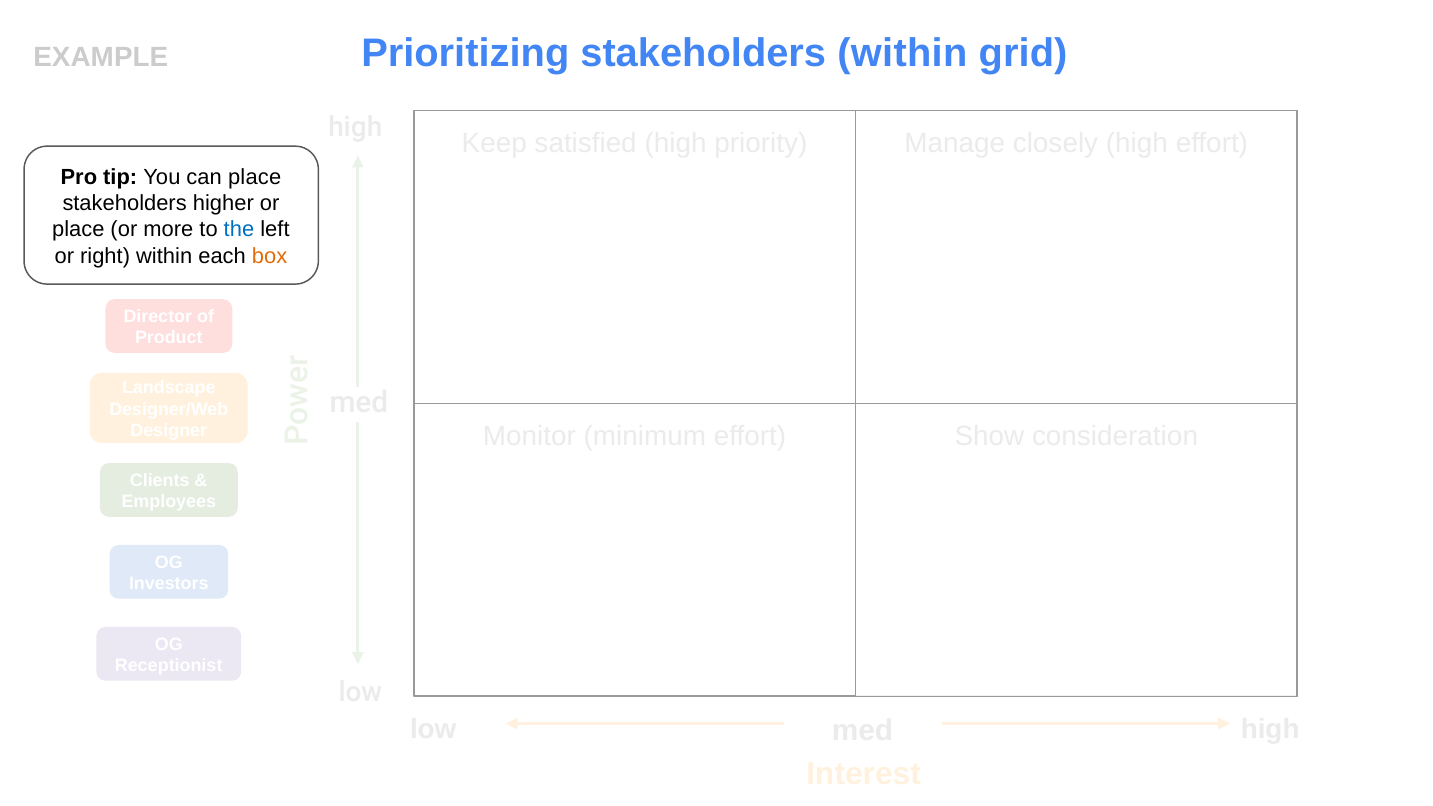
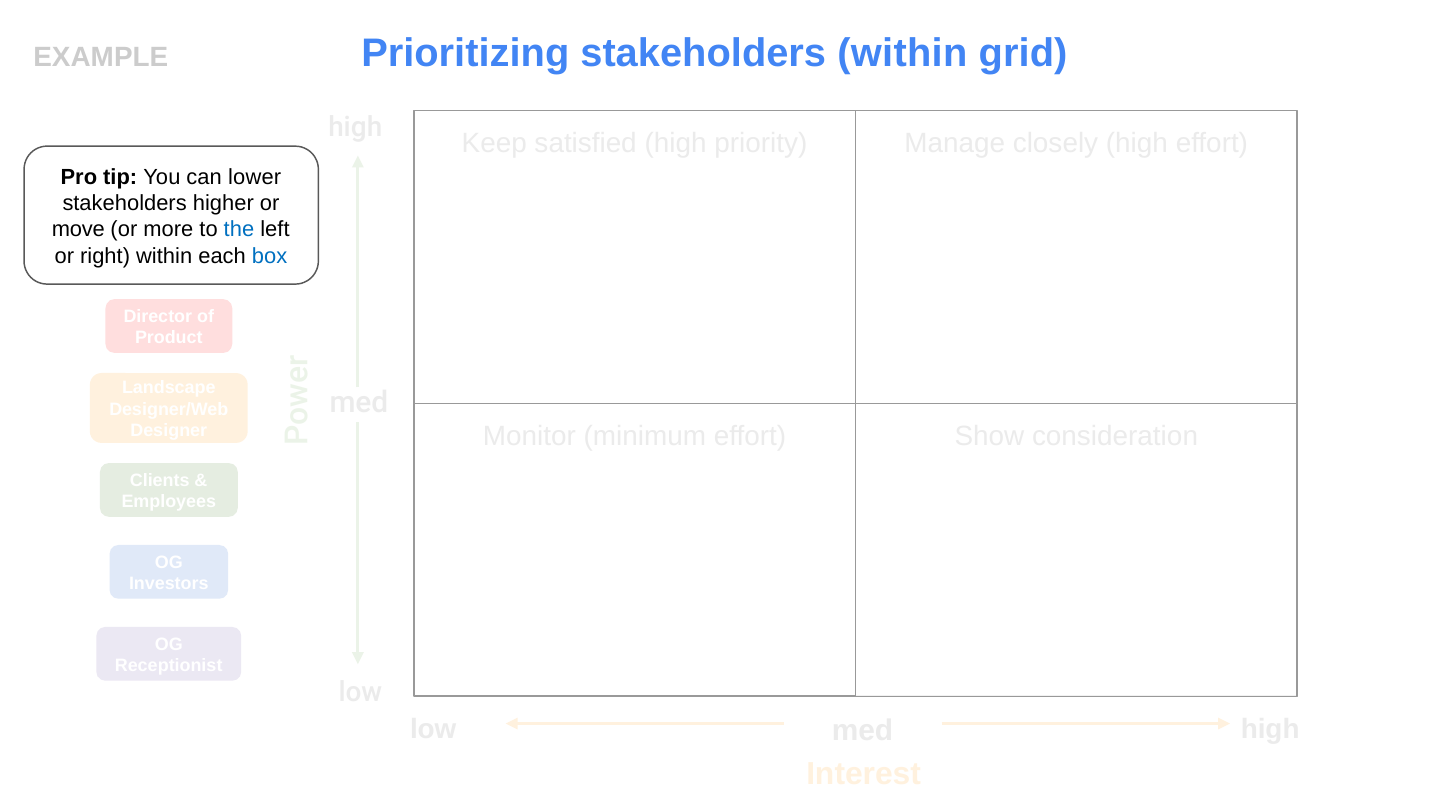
can place: place -> lower
place at (78, 230): place -> move
box colour: orange -> blue
